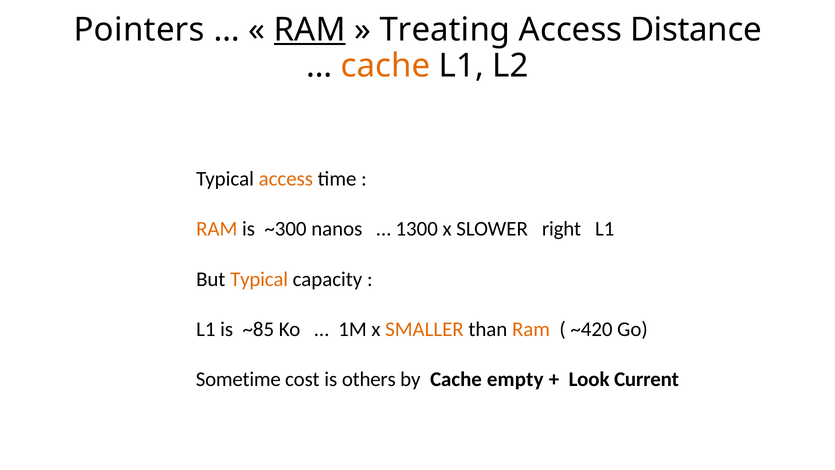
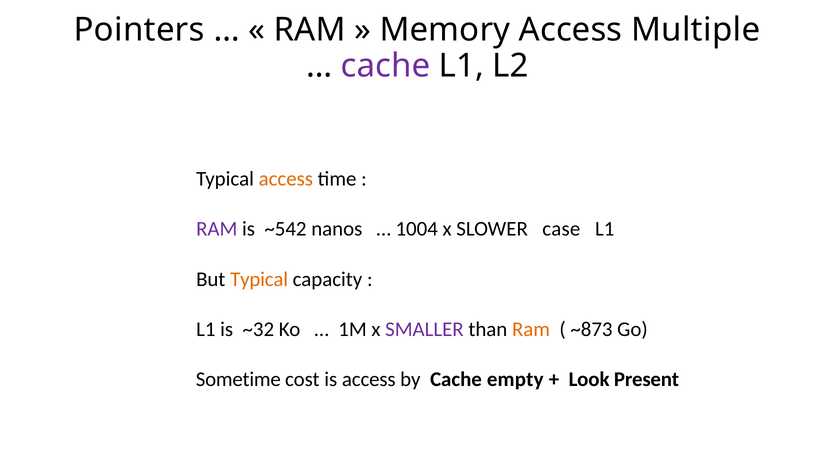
RAM at (310, 30) underline: present -> none
Treating: Treating -> Memory
Distance: Distance -> Multiple
cache at (386, 66) colour: orange -> purple
RAM at (217, 229) colour: orange -> purple
~300: ~300 -> ~542
1300: 1300 -> 1004
right: right -> case
~85: ~85 -> ~32
SMALLER colour: orange -> purple
~420: ~420 -> ~873
is others: others -> access
Current: Current -> Present
